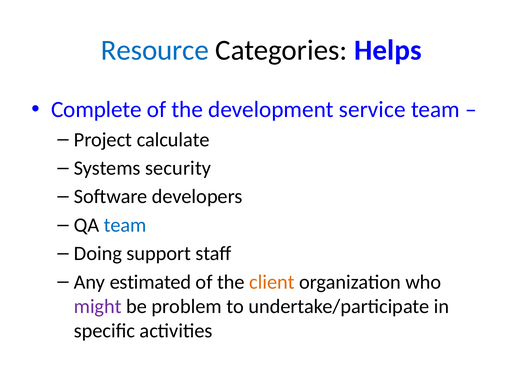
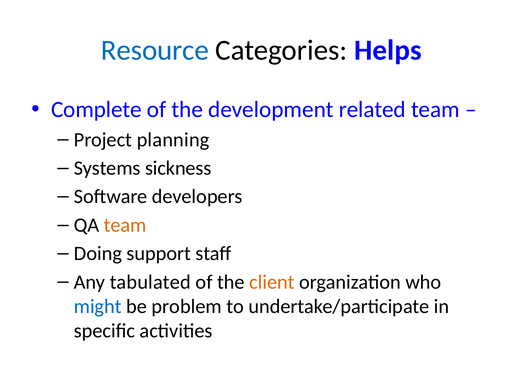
service: service -> related
calculate: calculate -> planning
security: security -> sickness
team at (125, 225) colour: blue -> orange
estimated: estimated -> tabulated
might colour: purple -> blue
